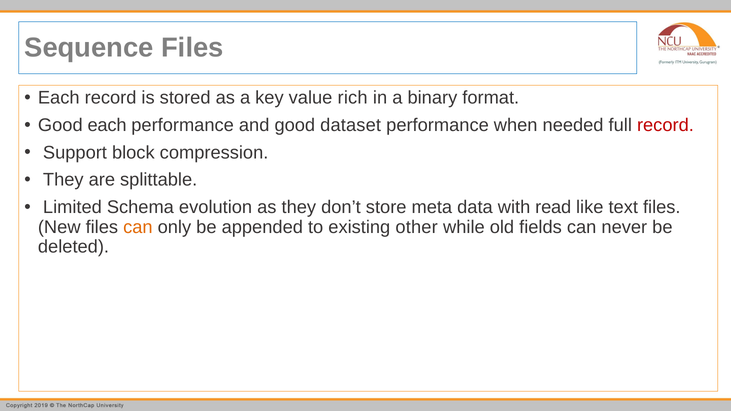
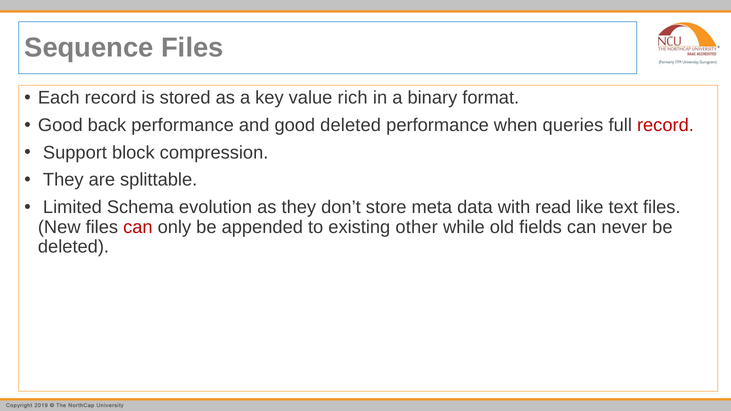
Good each: each -> back
good dataset: dataset -> deleted
needed: needed -> queries
can at (138, 227) colour: orange -> red
